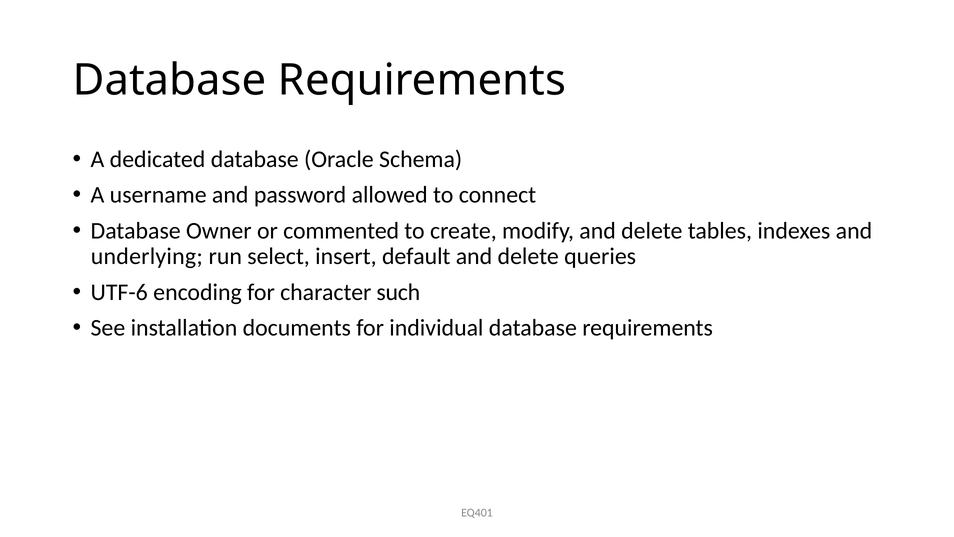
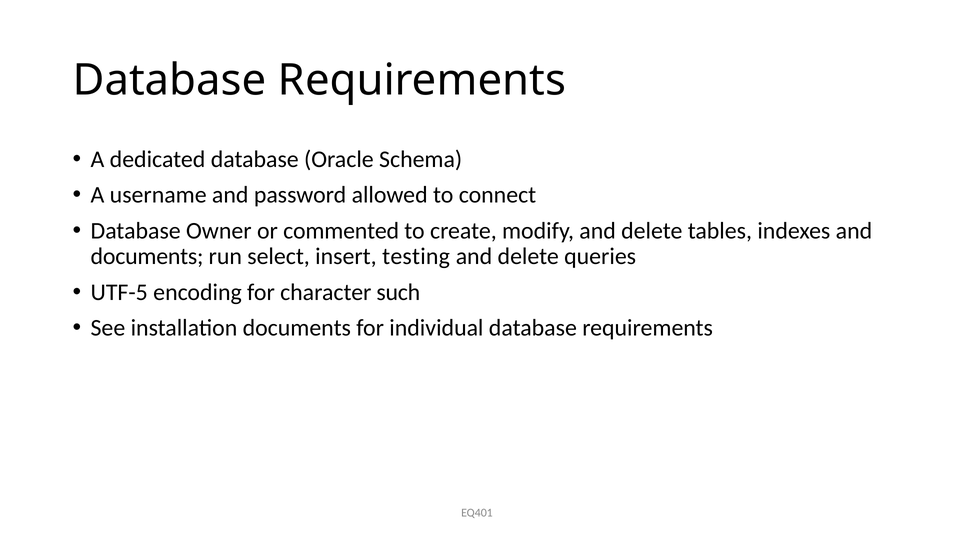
underlying at (147, 256): underlying -> documents
default: default -> testing
UTF-6: UTF-6 -> UTF-5
